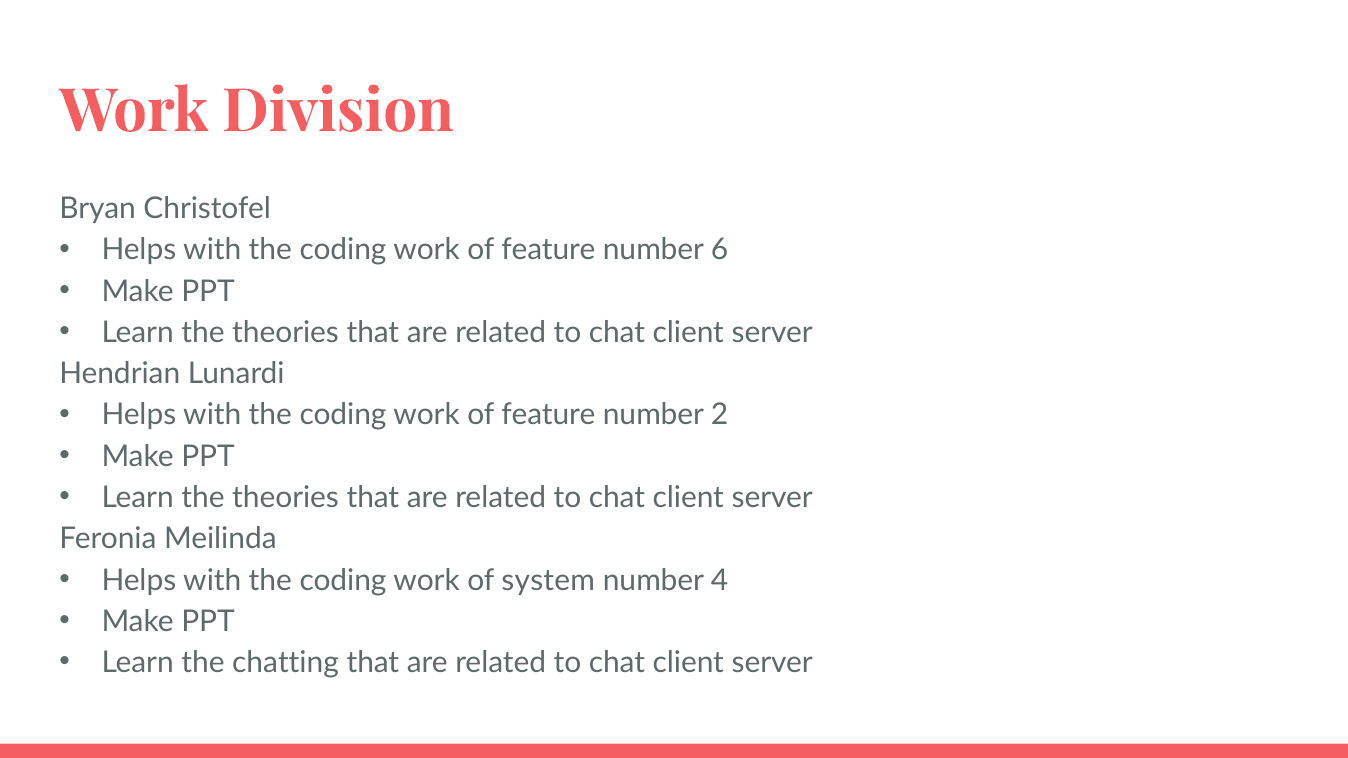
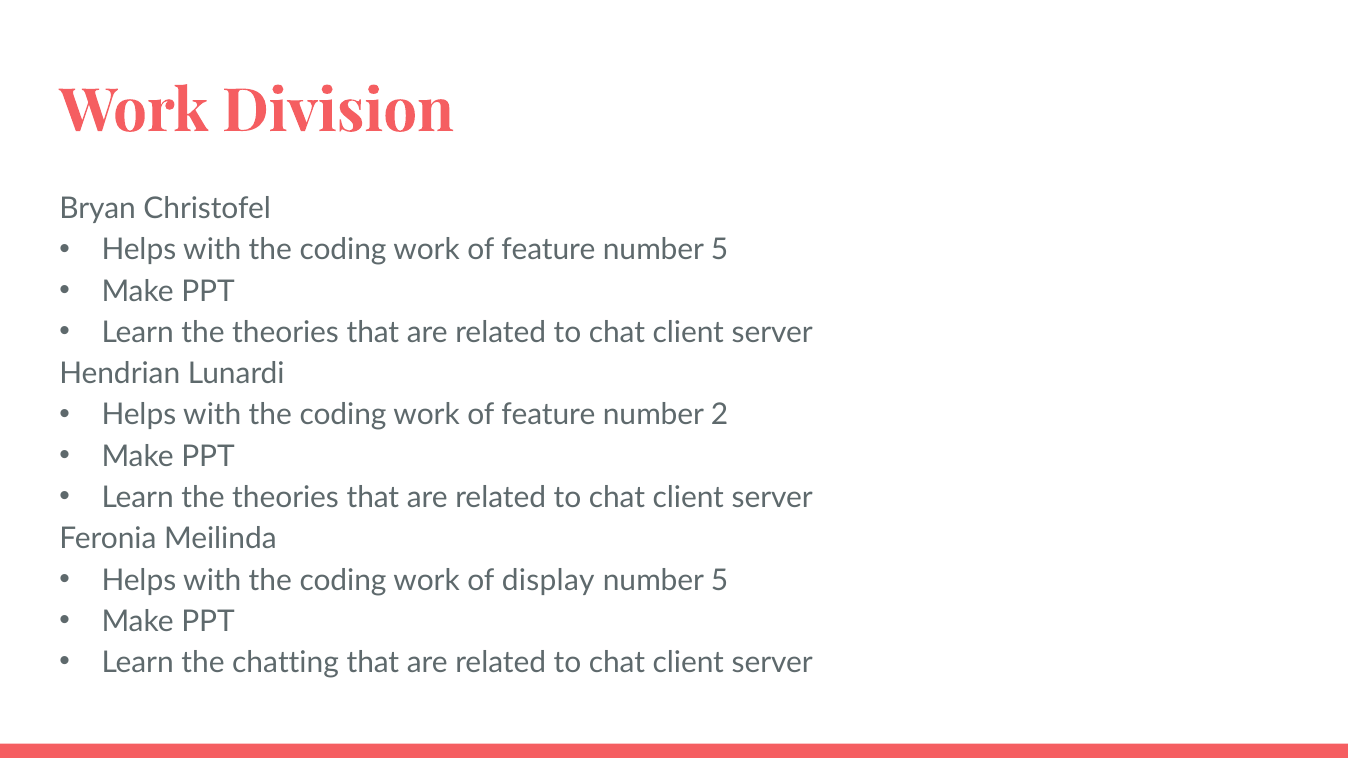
feature number 6: 6 -> 5
system: system -> display
4 at (720, 580): 4 -> 5
